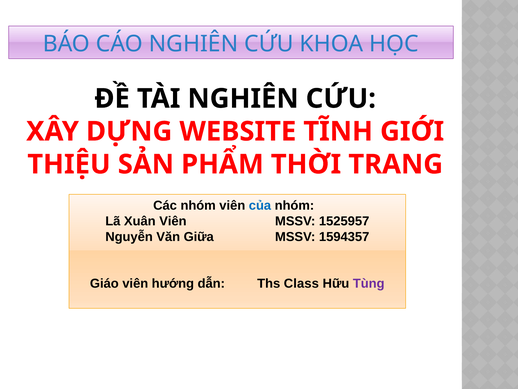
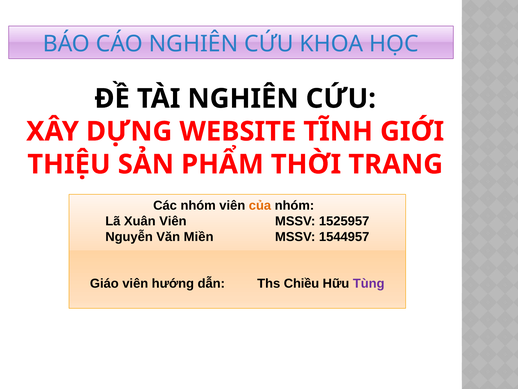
của colour: blue -> orange
Giữa: Giữa -> Miền
1594357: 1594357 -> 1544957
Class: Class -> Chiều
